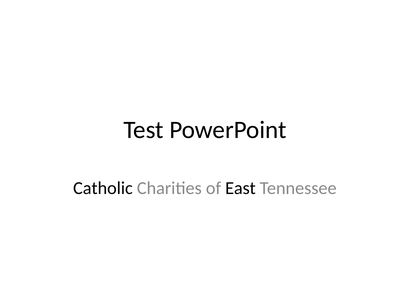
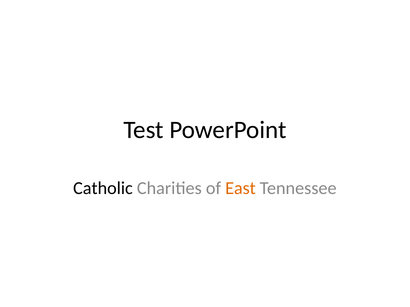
East colour: black -> orange
